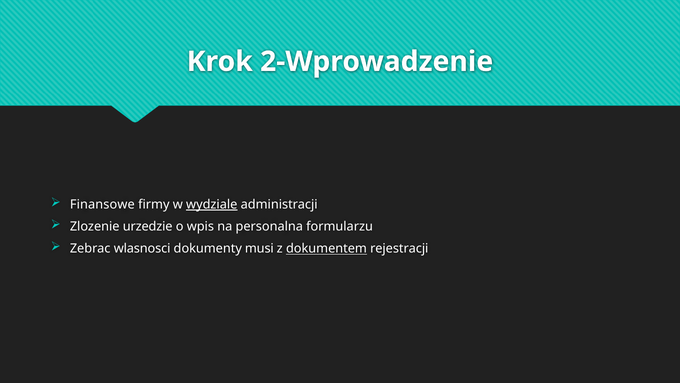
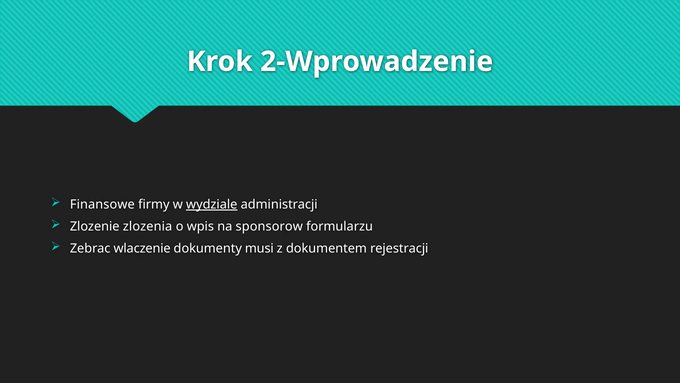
urzedzie: urzedzie -> zlozenia
personalna: personalna -> sponsorow
wlasnosci: wlasnosci -> wlaczenie
dokumentem underline: present -> none
